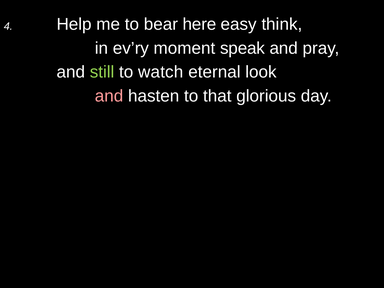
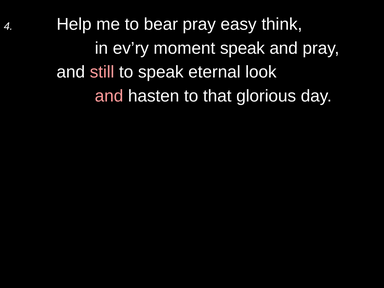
bear here: here -> pray
still colour: light green -> pink
to watch: watch -> speak
